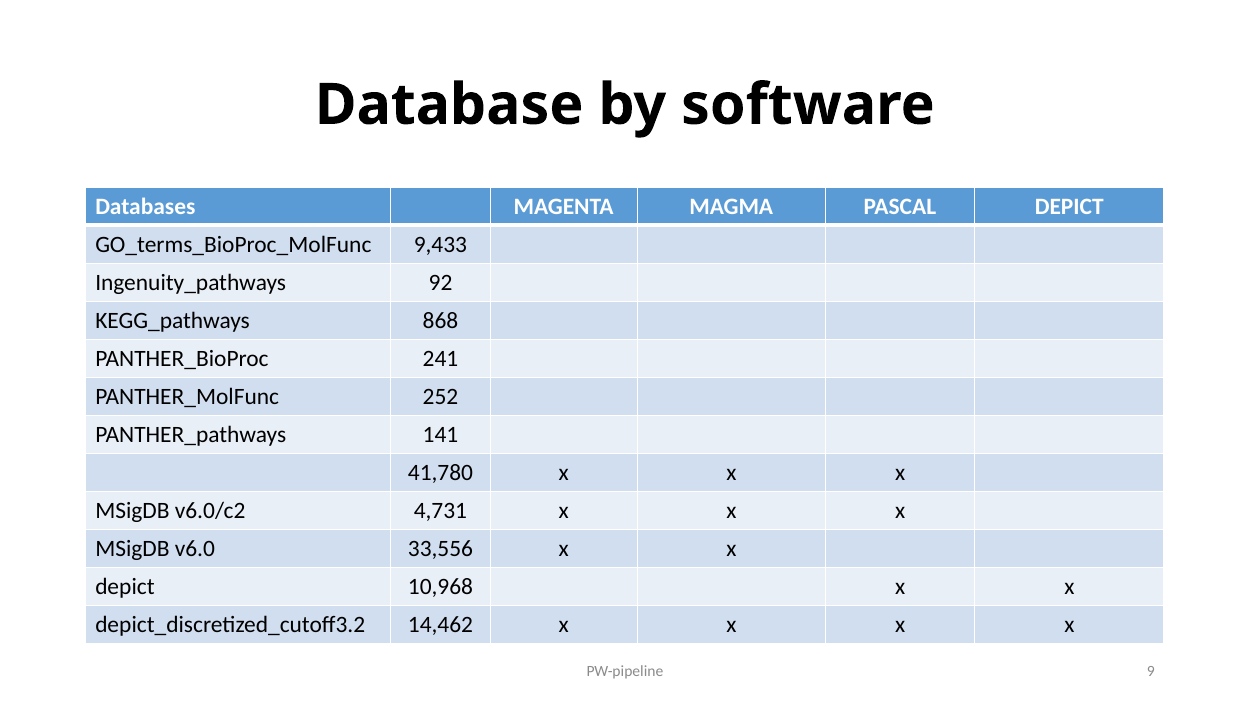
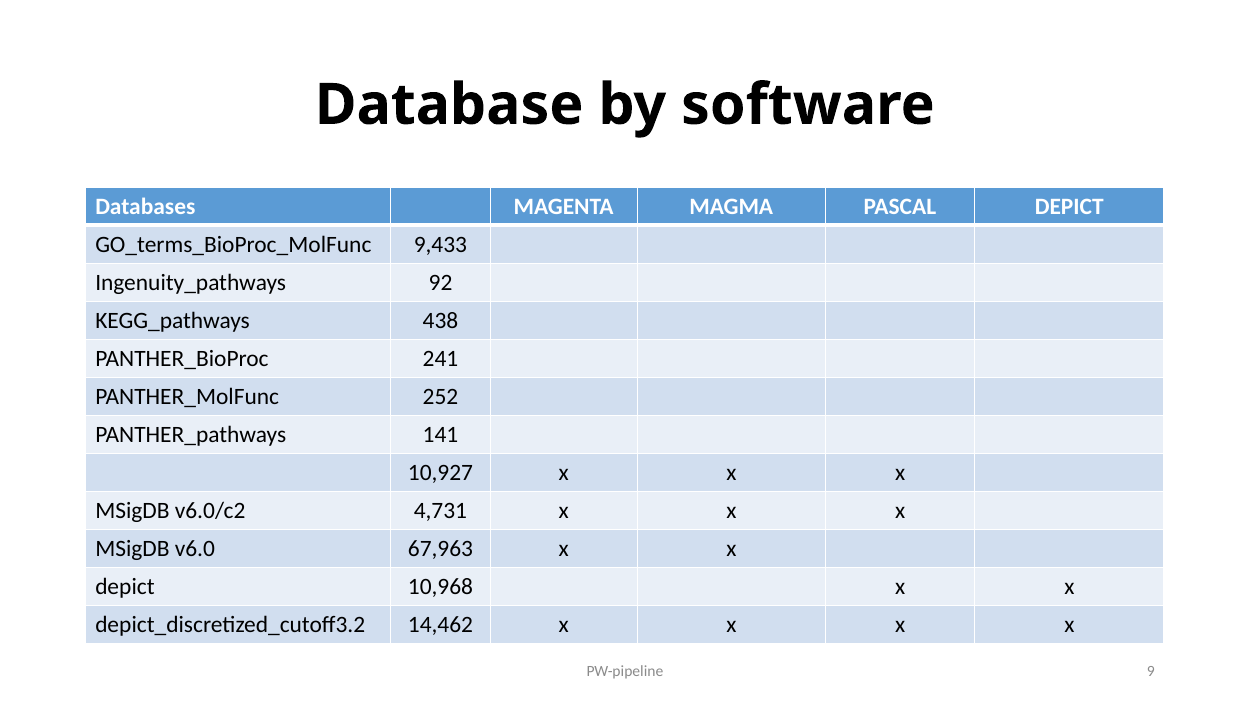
868: 868 -> 438
41,780: 41,780 -> 10,927
33,556: 33,556 -> 67,963
